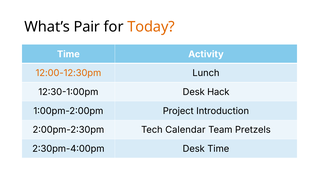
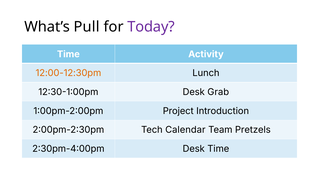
Pair: Pair -> Pull
Today colour: orange -> purple
Hack: Hack -> Grab
